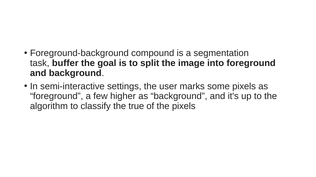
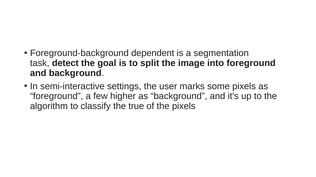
compound: compound -> dependent
buffer: buffer -> detect
